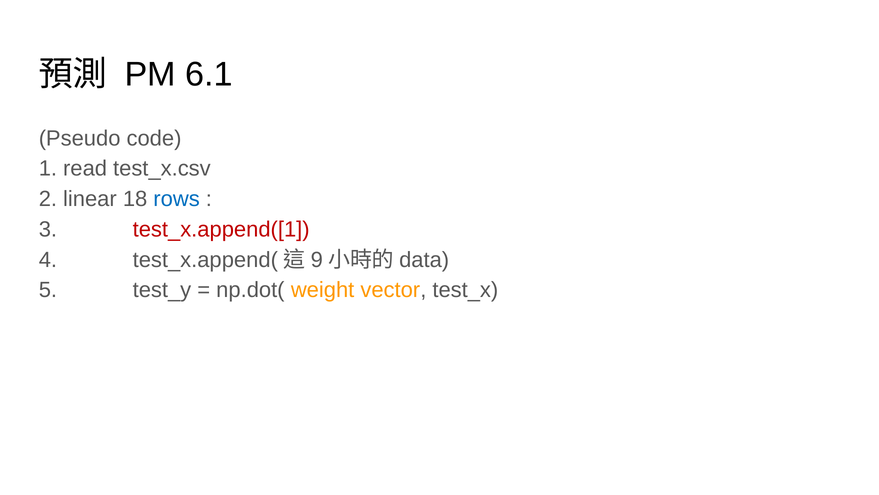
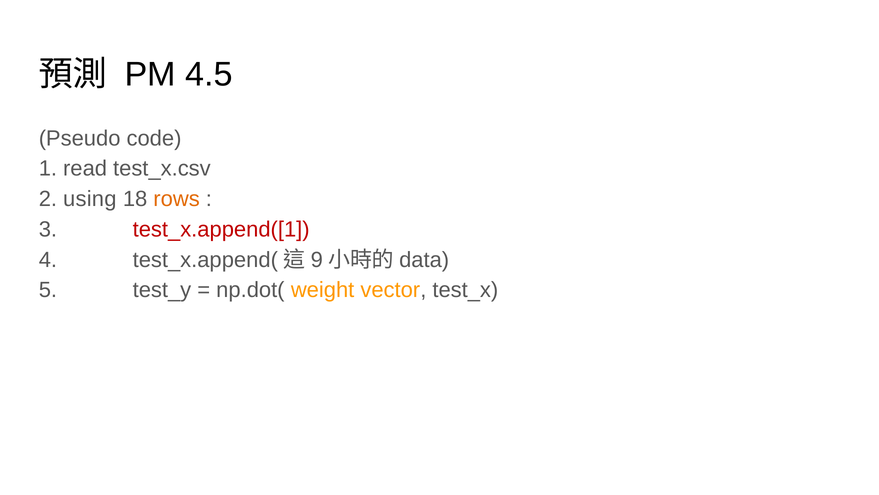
6.1: 6.1 -> 4.5
linear: linear -> using
rows colour: blue -> orange
